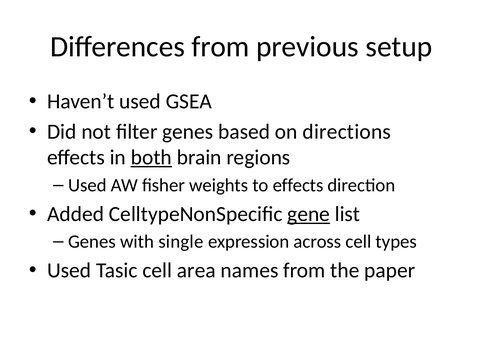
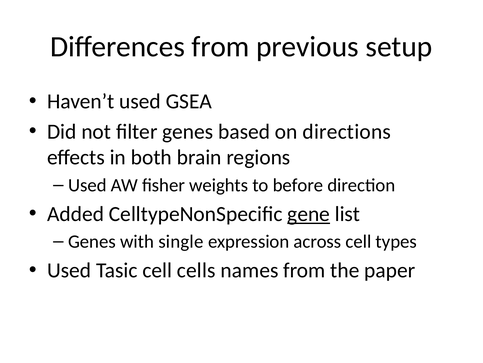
both underline: present -> none
to effects: effects -> before
area: area -> cells
